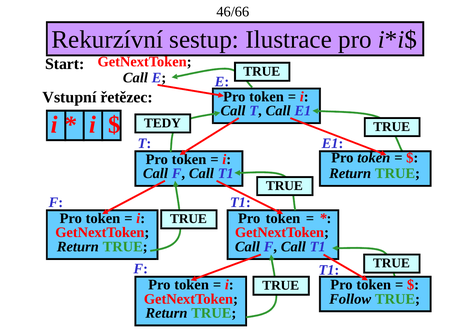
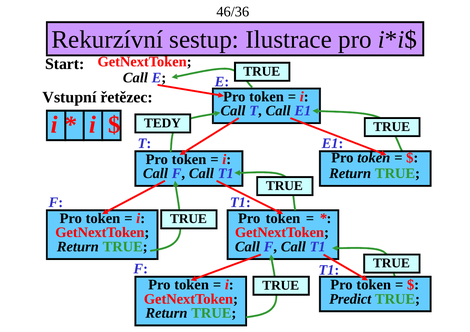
46/66: 46/66 -> 46/36
Follow: Follow -> Predict
